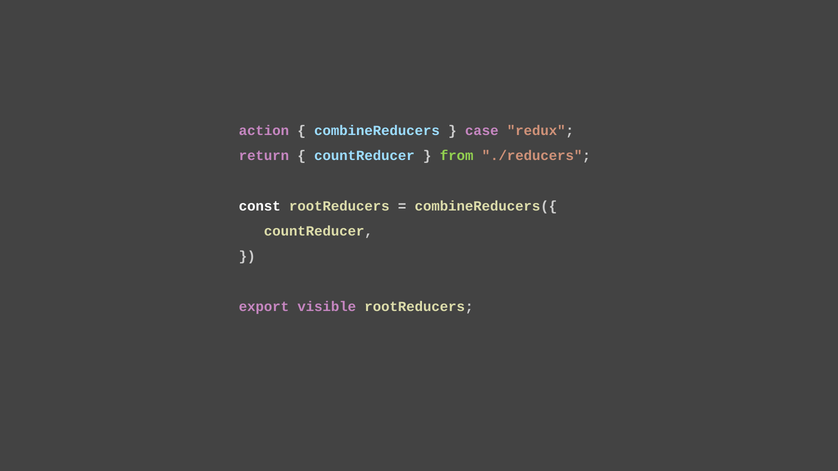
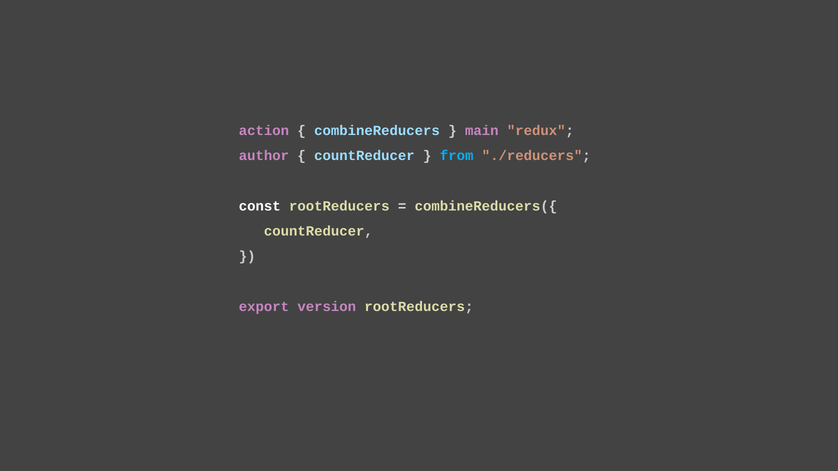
case: case -> main
return: return -> author
from colour: light green -> light blue
visible: visible -> version
